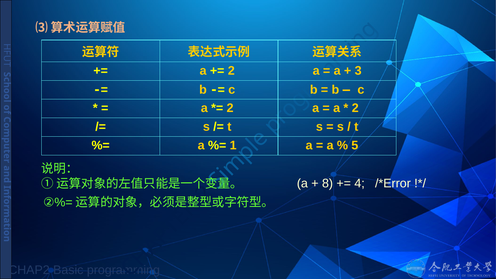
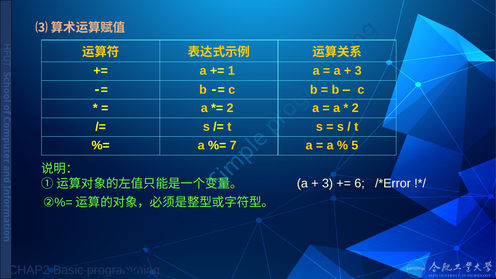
2 at (231, 71): 2 -> 1
1: 1 -> 7
8 at (328, 183): 8 -> 3
4: 4 -> 6
